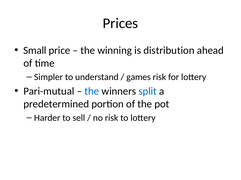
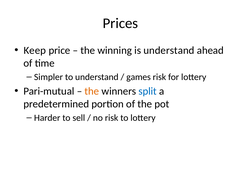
Small: Small -> Keep
is distribution: distribution -> understand
the at (92, 92) colour: blue -> orange
